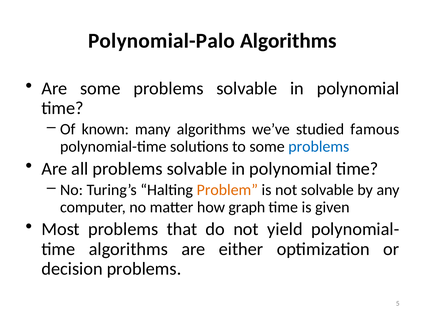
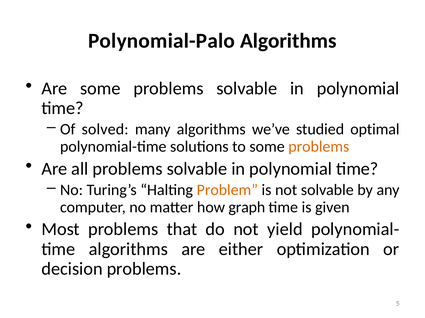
known: known -> solved
famous: famous -> optimal
problems at (319, 147) colour: blue -> orange
